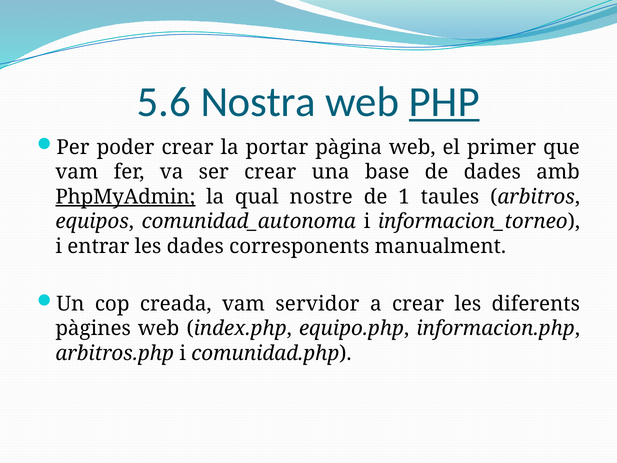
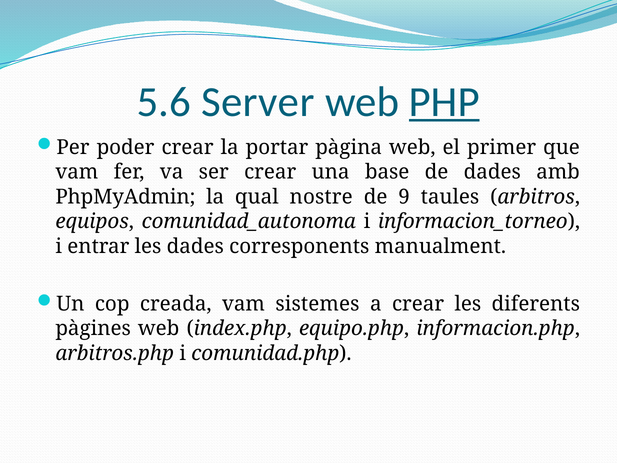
Nostra: Nostra -> Server
PhpMyAdmin underline: present -> none
1: 1 -> 9
servidor: servidor -> sistemes
